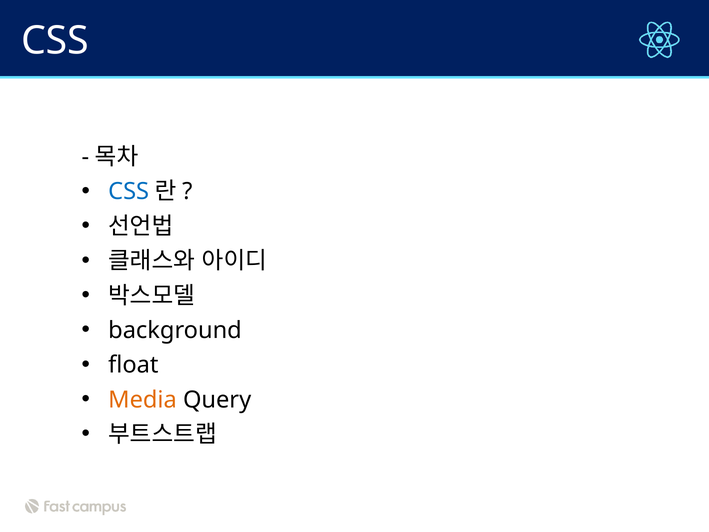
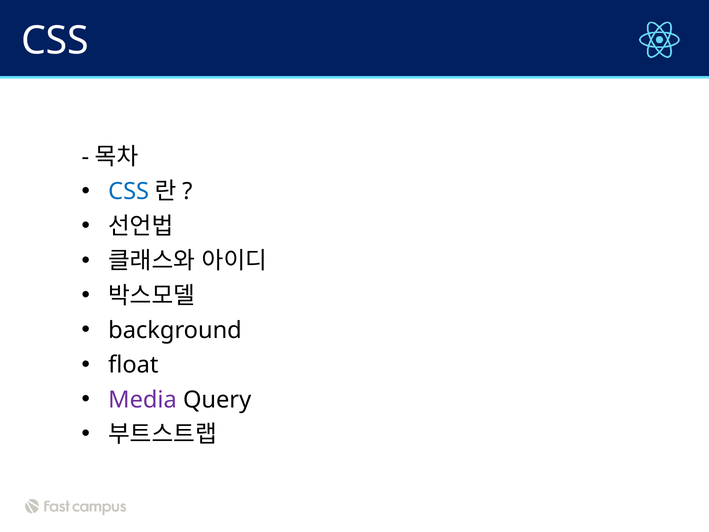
Media colour: orange -> purple
